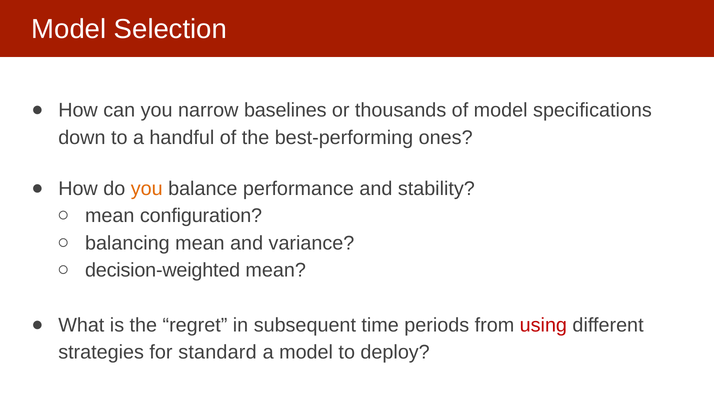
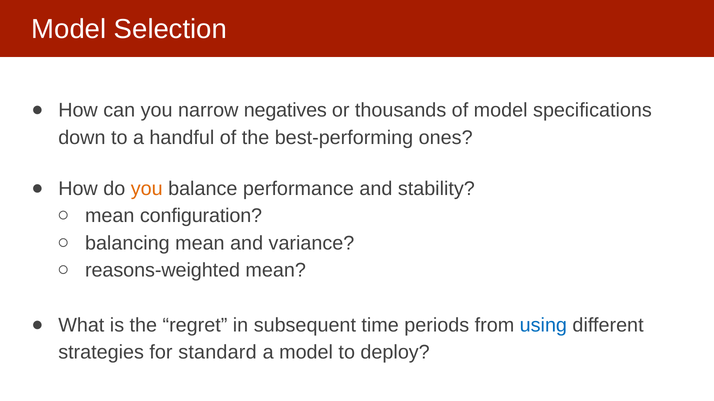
baselines: baselines -> negatives
decision-weighted: decision-weighted -> reasons-weighted
using colour: red -> blue
